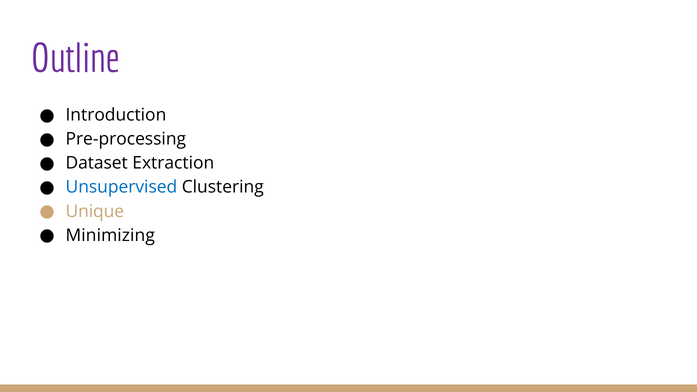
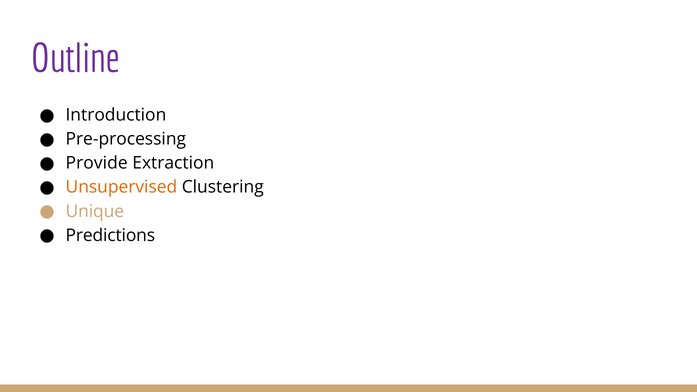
Dataset: Dataset -> Provide
Unsupervised colour: blue -> orange
Minimizing: Minimizing -> Predictions
